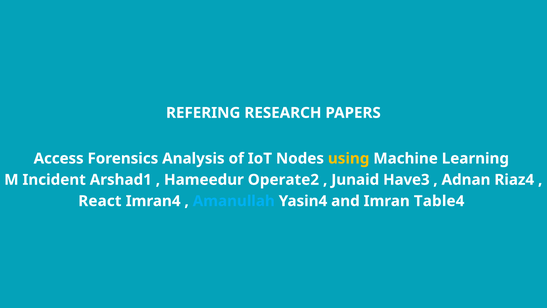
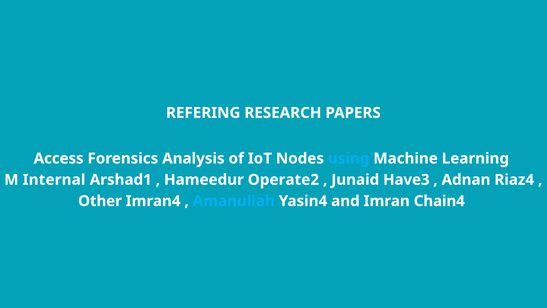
using colour: yellow -> light blue
Incident: Incident -> Internal
React: React -> Other
Table4: Table4 -> Chain4
